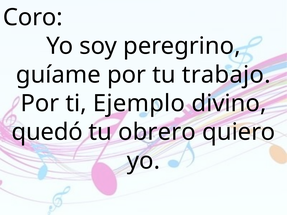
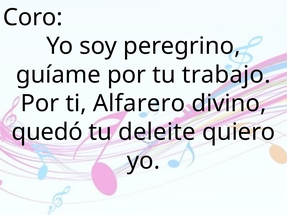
Ejemplo: Ejemplo -> Alfarero
obrero: obrero -> deleite
